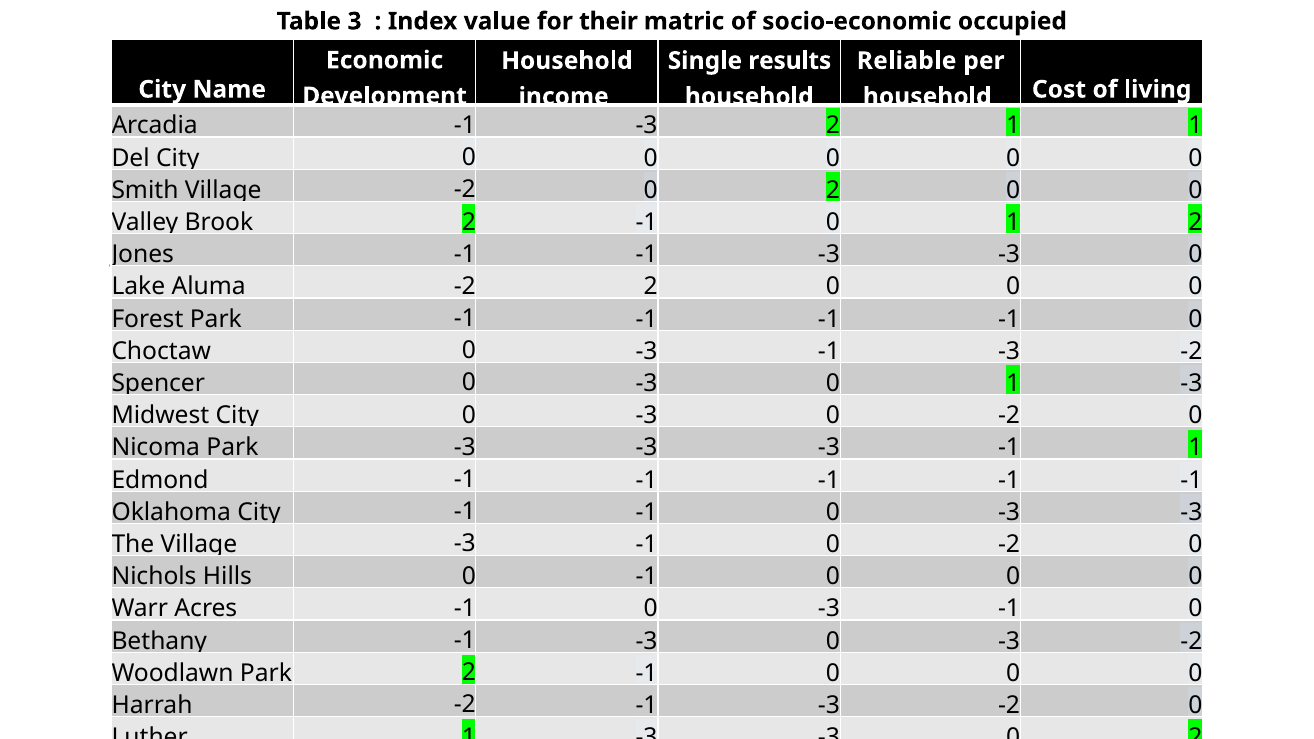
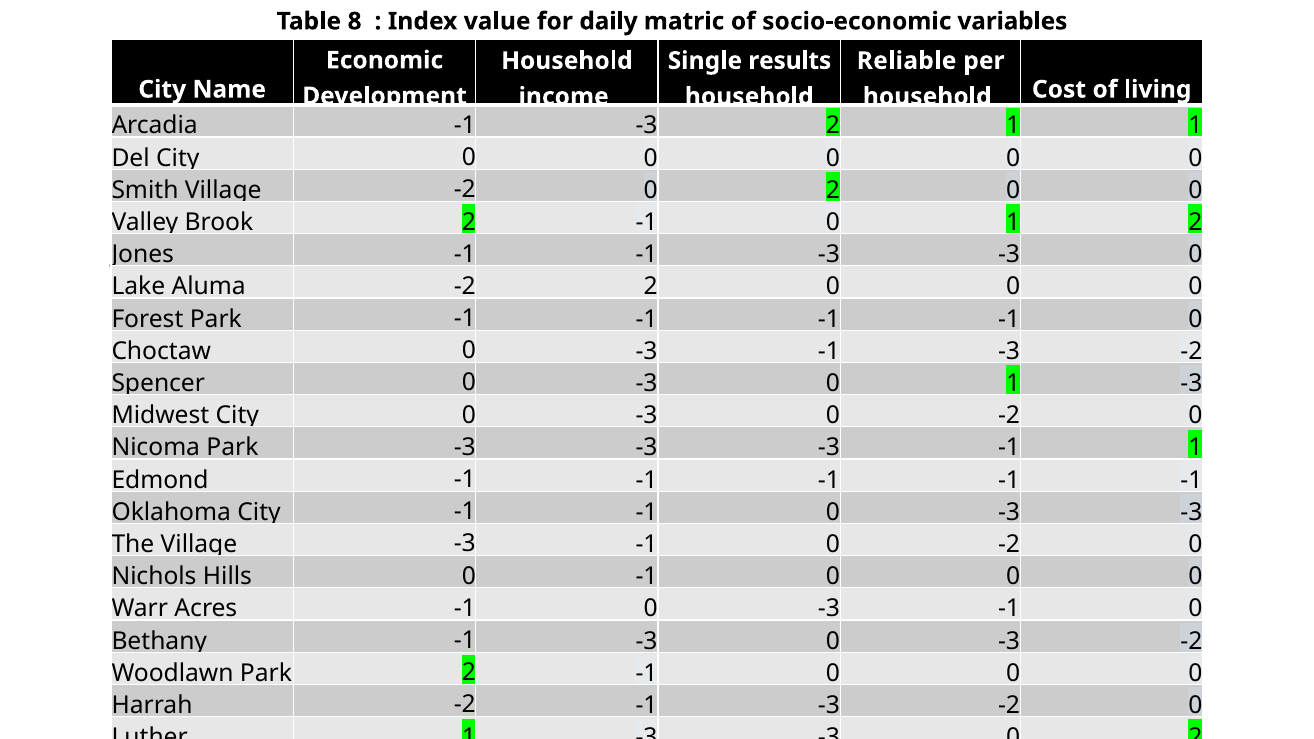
3: 3 -> 8
their: their -> daily
occupied: occupied -> variables
